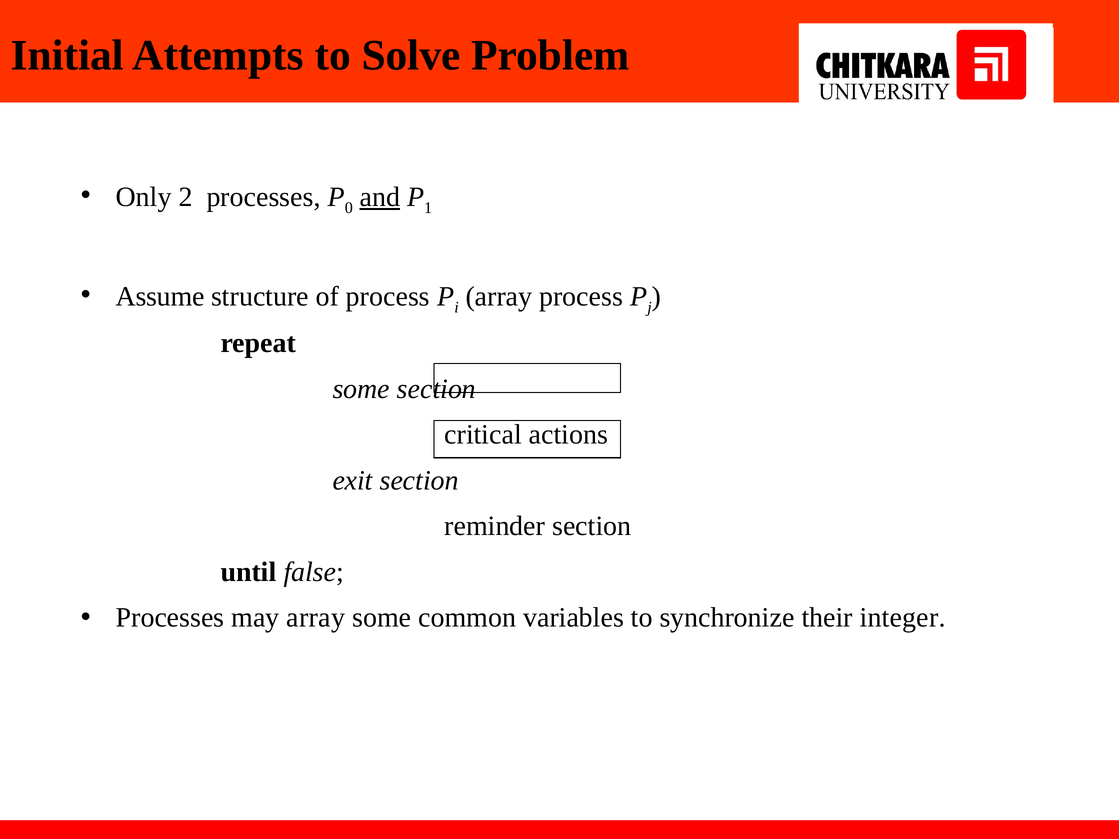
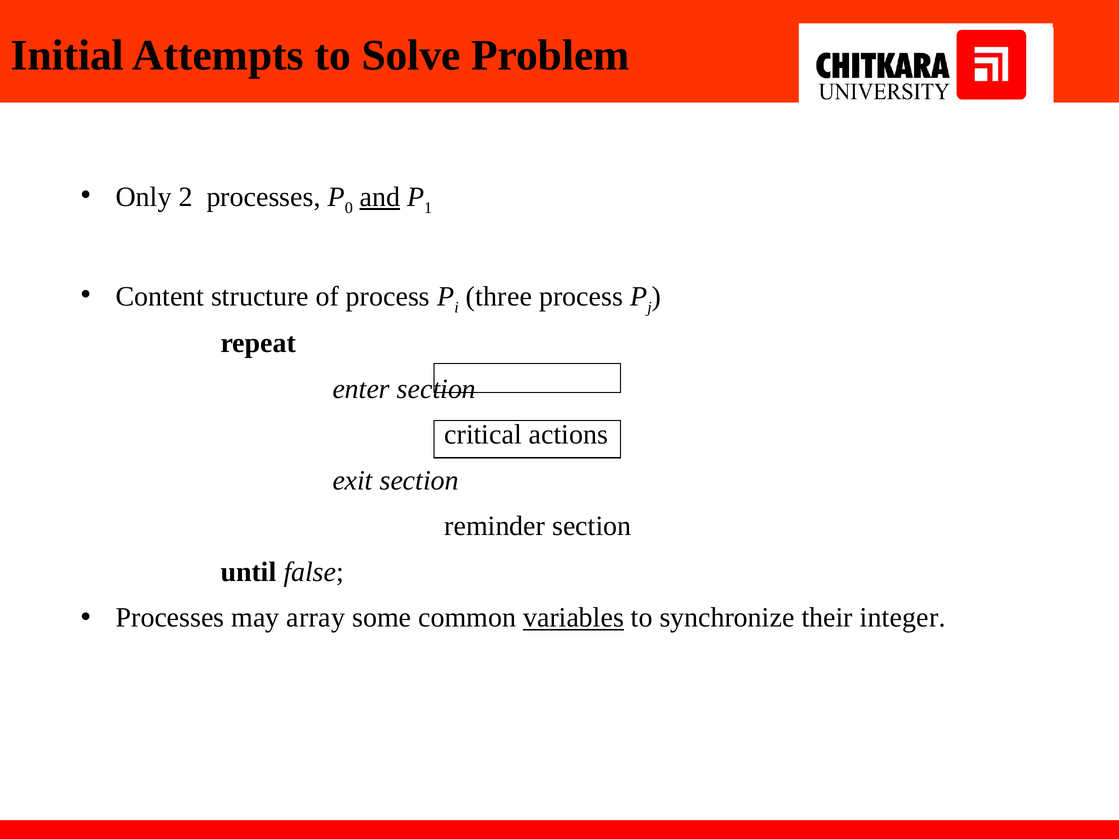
Assume: Assume -> Content
array at (499, 297): array -> three
some at (361, 389): some -> enter
variables underline: none -> present
